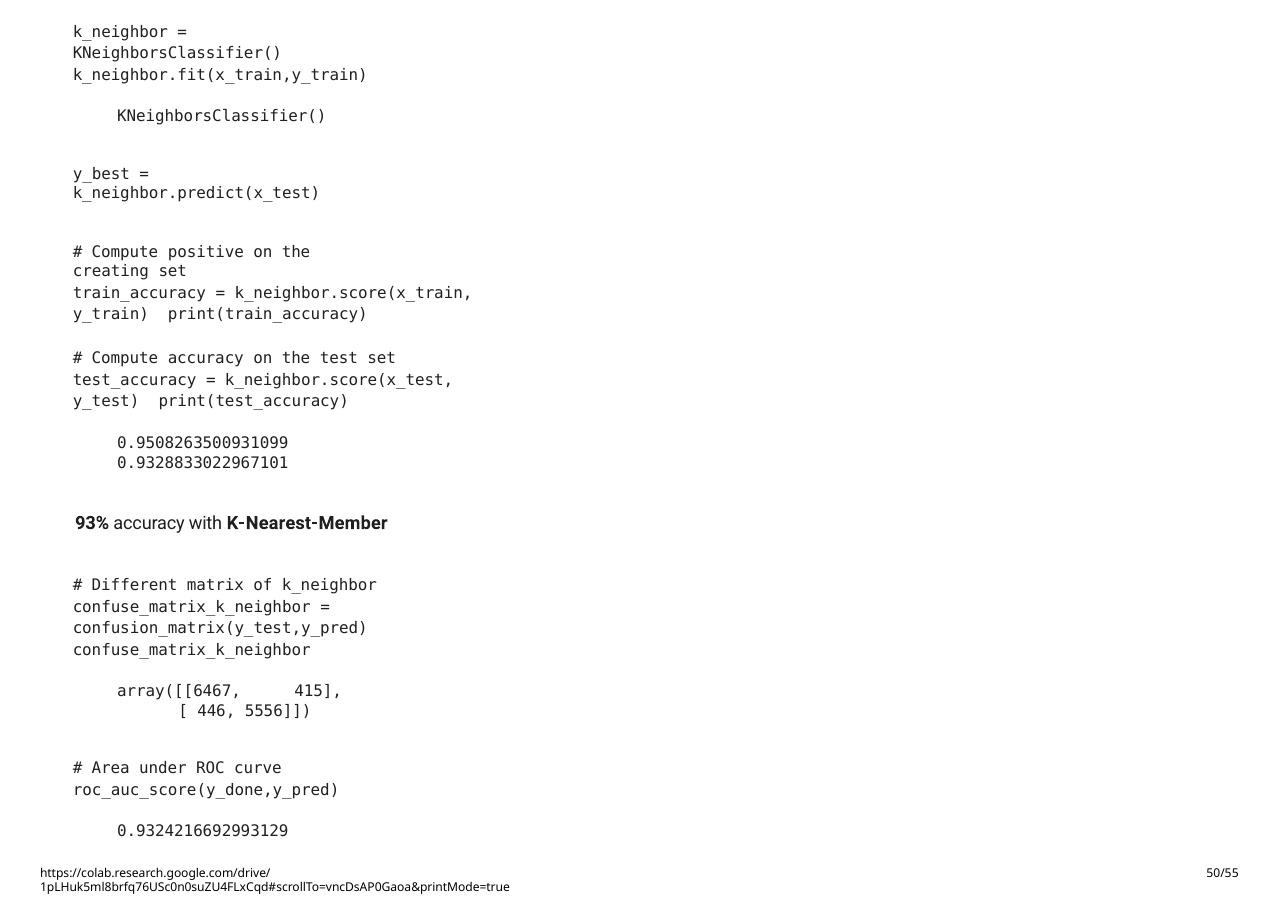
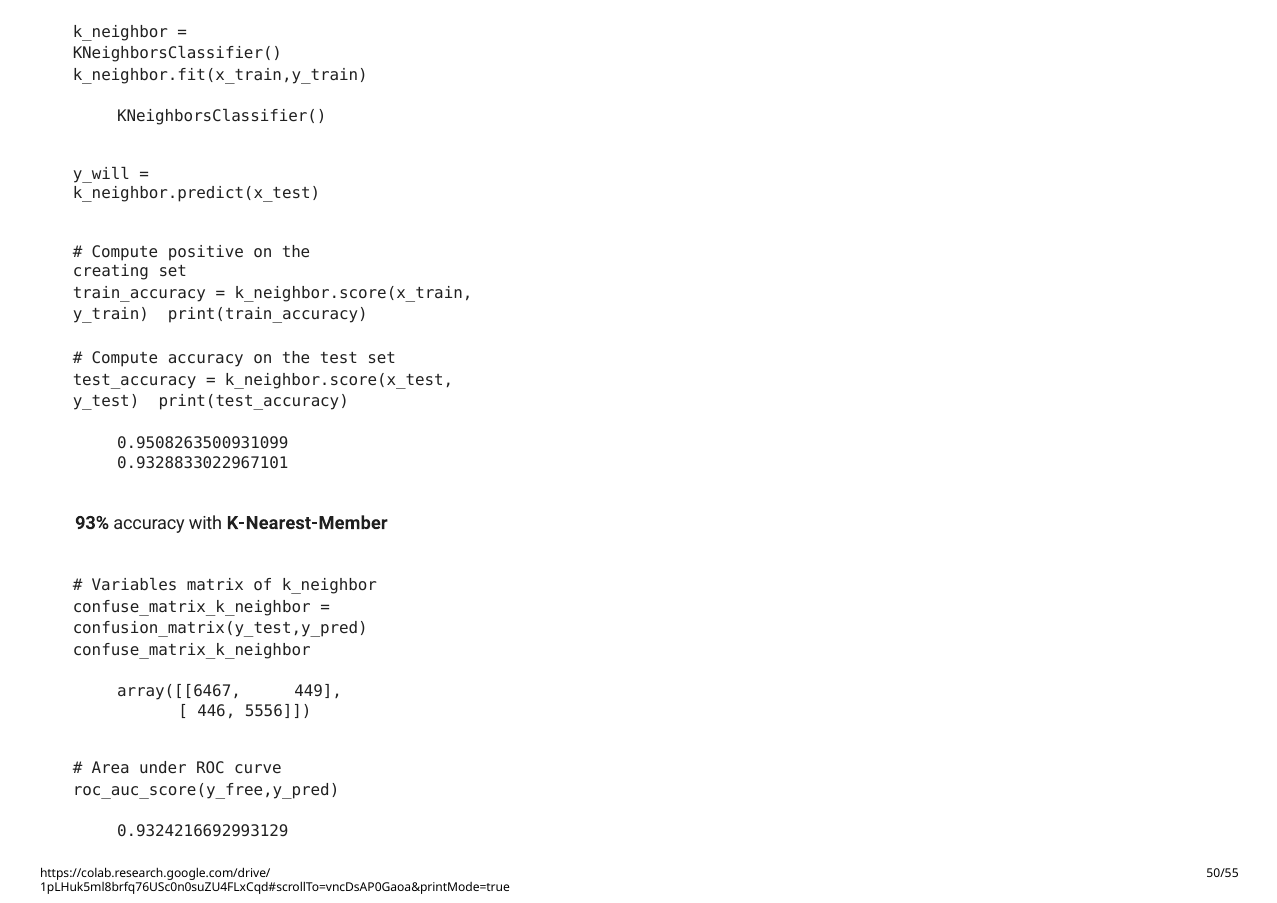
y_best: y_best -> y_will
Different: Different -> Variables
415: 415 -> 449
roc_auc_score(y_done,y_pred: roc_auc_score(y_done,y_pred -> roc_auc_score(y_free,y_pred
